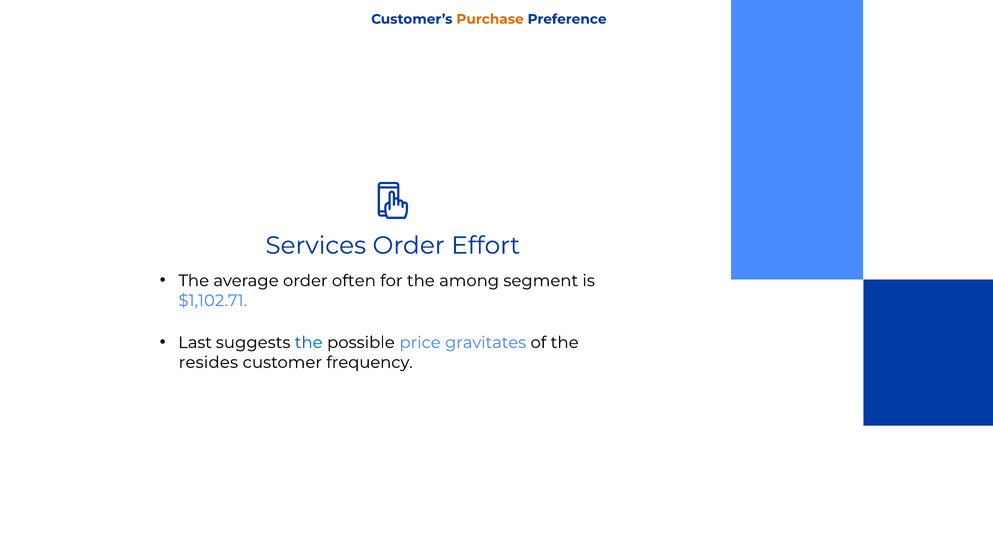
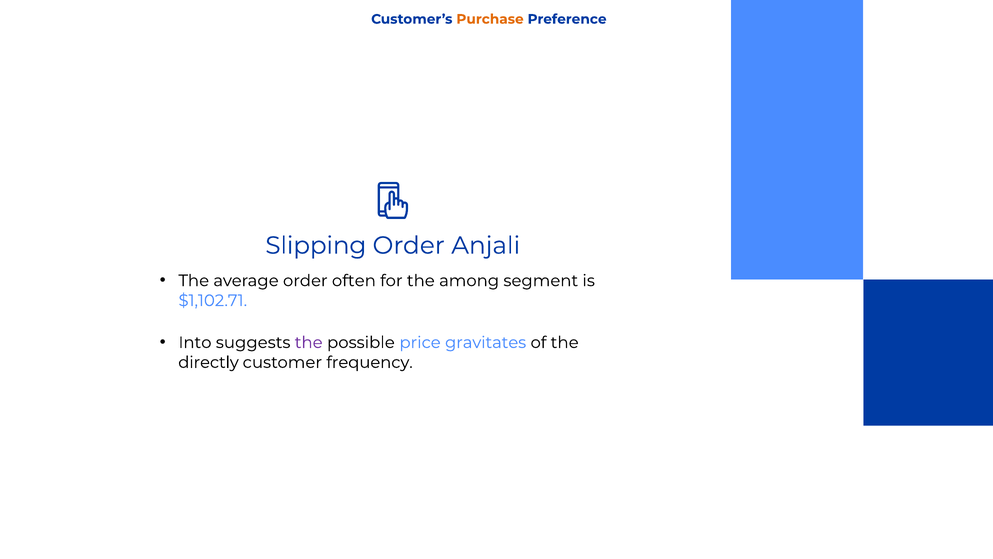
Services: Services -> Slipping
Effort: Effort -> Anjali
Last: Last -> Into
the at (309, 342) colour: blue -> purple
resides: resides -> directly
